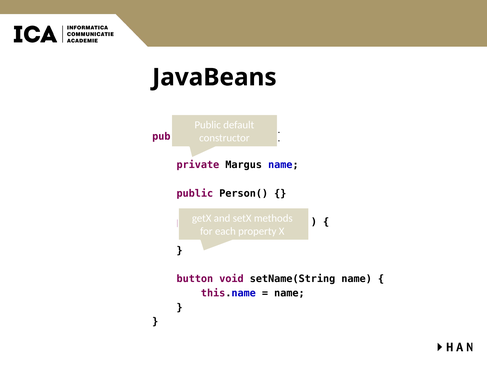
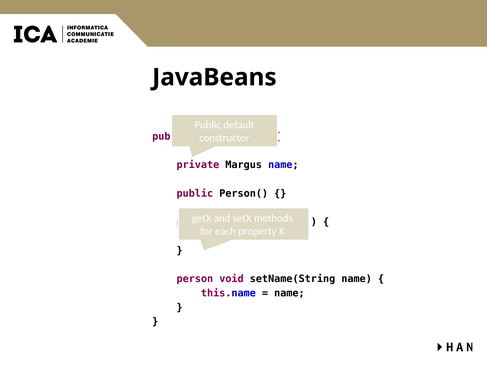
button at (195, 278): button -> person
